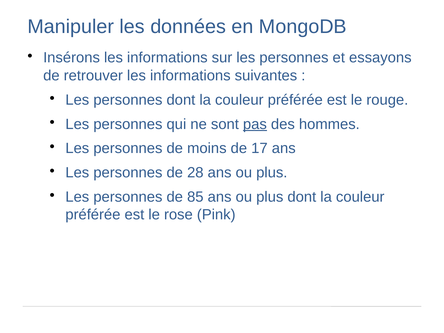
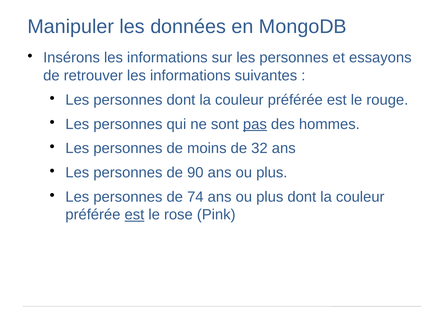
17: 17 -> 32
28: 28 -> 90
85: 85 -> 74
est at (134, 215) underline: none -> present
